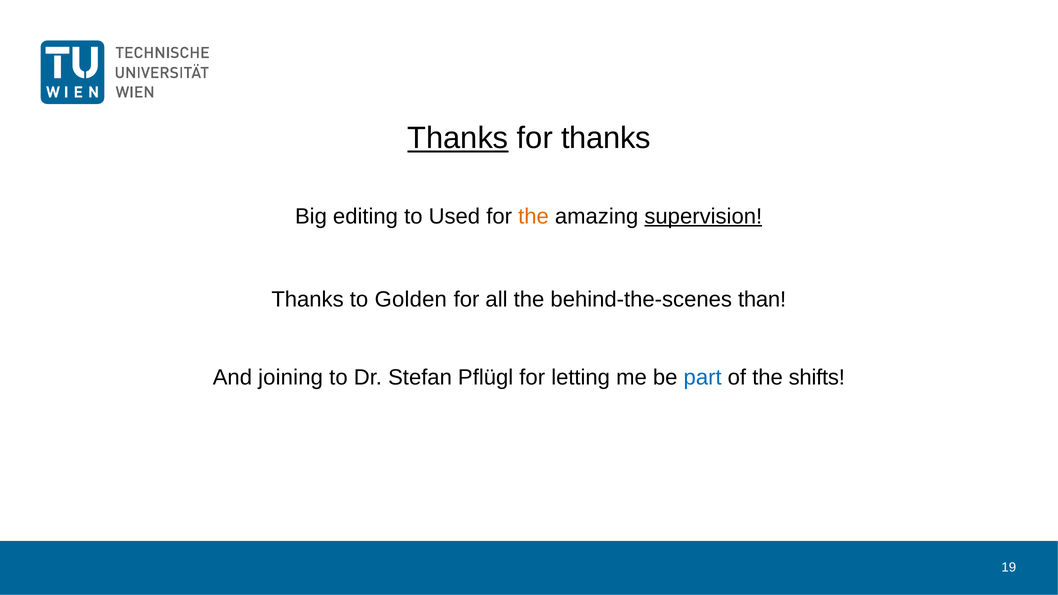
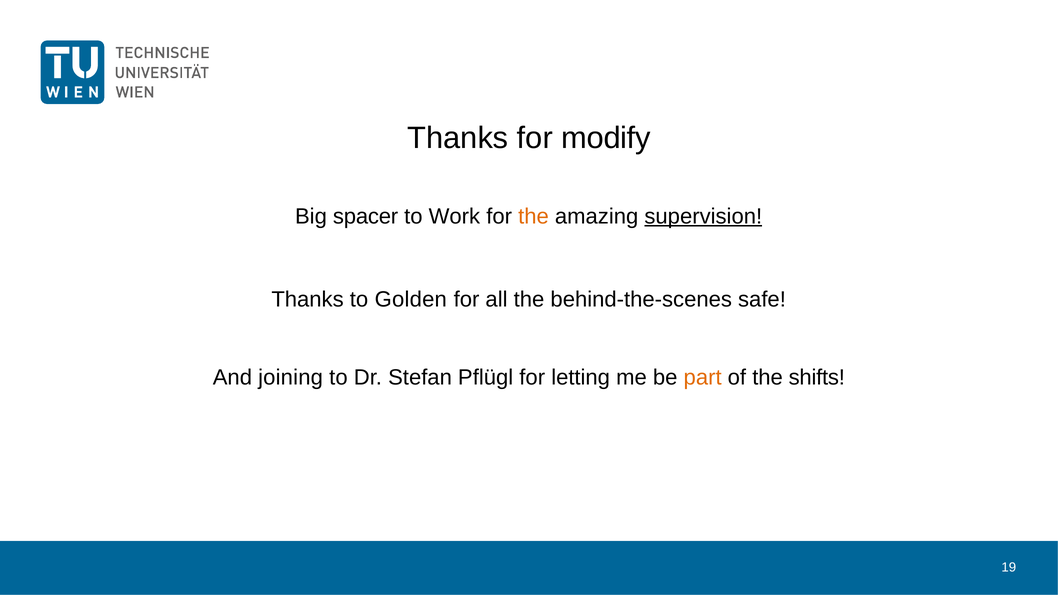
Thanks at (458, 138) underline: present -> none
for thanks: thanks -> modify
editing: editing -> spacer
Used: Used -> Work
than: than -> safe
part colour: blue -> orange
